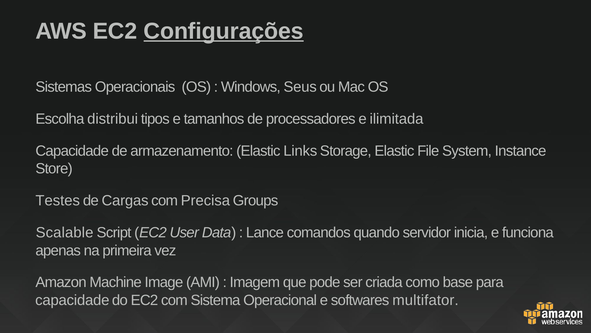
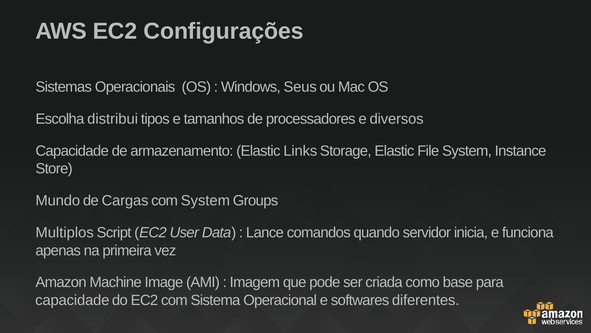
Configurações underline: present -> none
ilimitada: ilimitada -> diversos
Testes: Testes -> Mundo
com Precisa: Precisa -> System
Scalable: Scalable -> Multiplos
multifator: multifator -> diferentes
